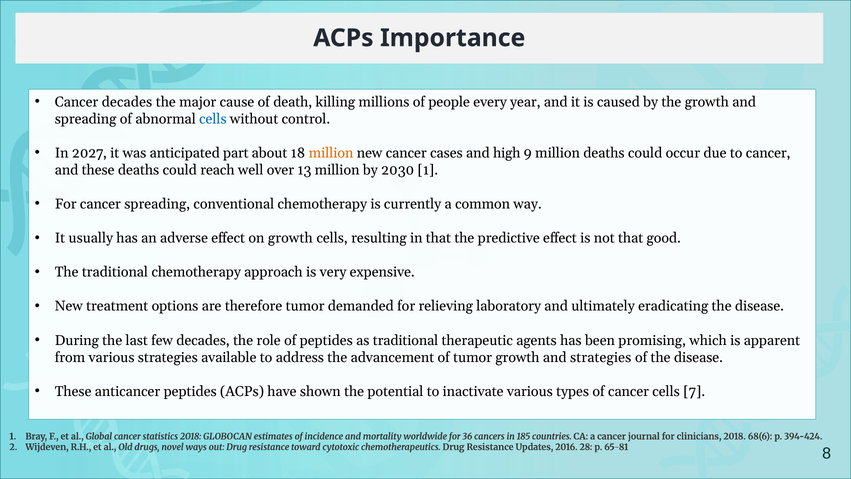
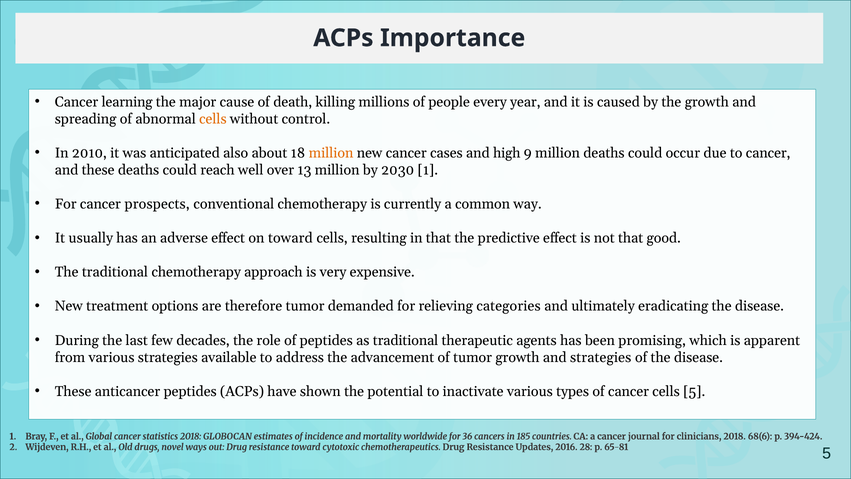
Cancer decades: decades -> learning
cells at (213, 119) colour: blue -> orange
2027: 2027 -> 2010
part: part -> also
cancer spreading: spreading -> prospects
on growth: growth -> toward
laboratory: laboratory -> categories
cells 7: 7 -> 5
65-81 8: 8 -> 5
